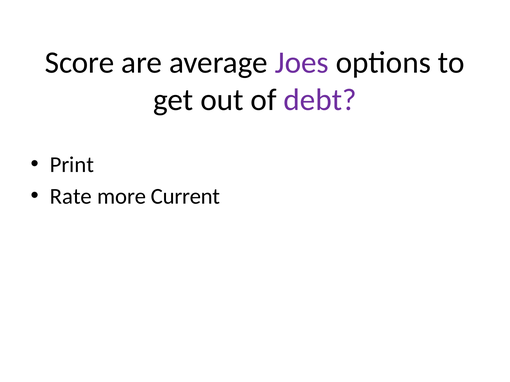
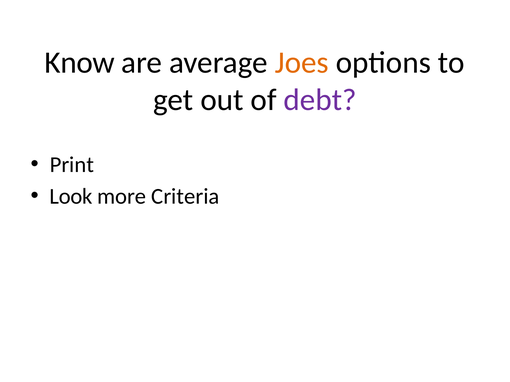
Score: Score -> Know
Joes colour: purple -> orange
Rate: Rate -> Look
Current: Current -> Criteria
